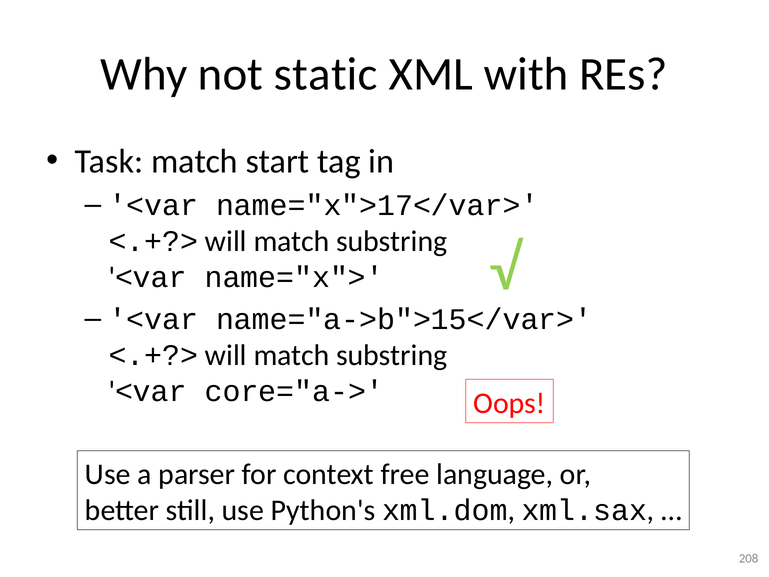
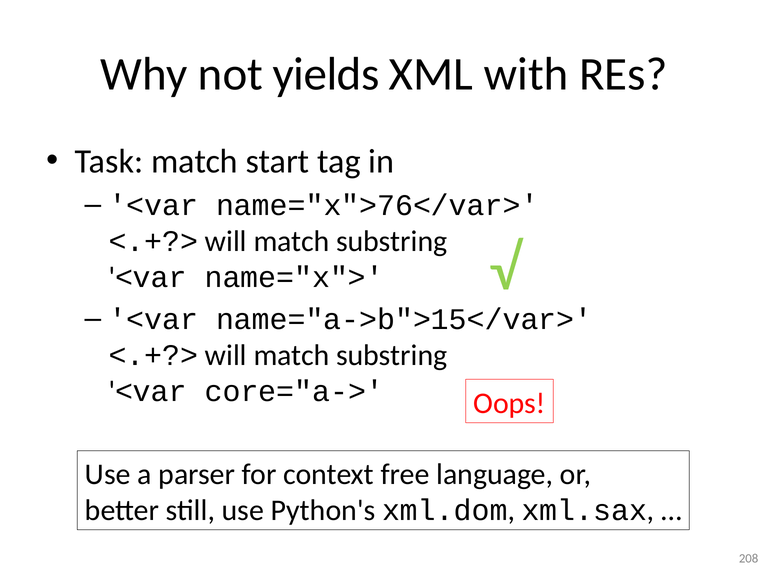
static: static -> yields
name="x">17</var>: name="x">17</var> -> name="x">76</var>
